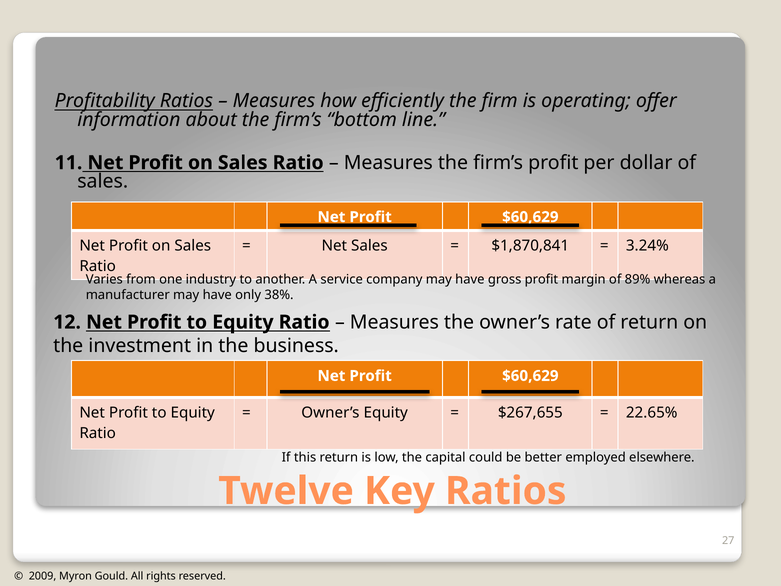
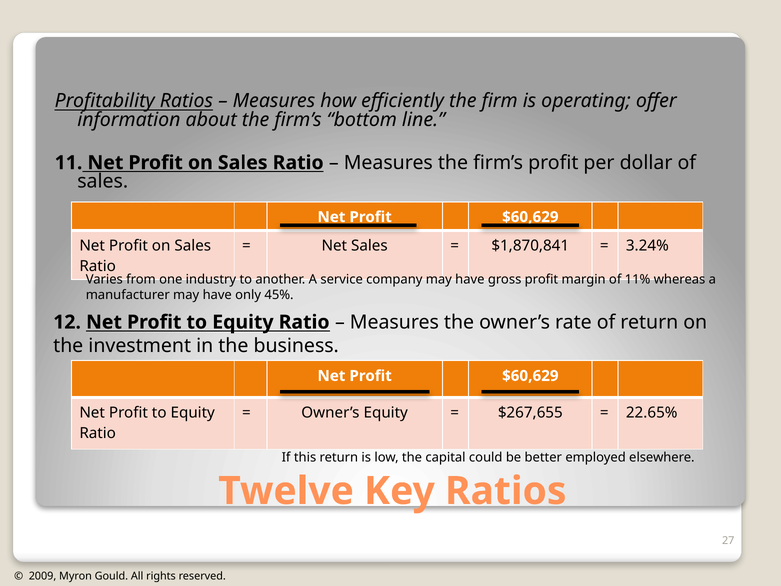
89%: 89% -> 11%
38%: 38% -> 45%
